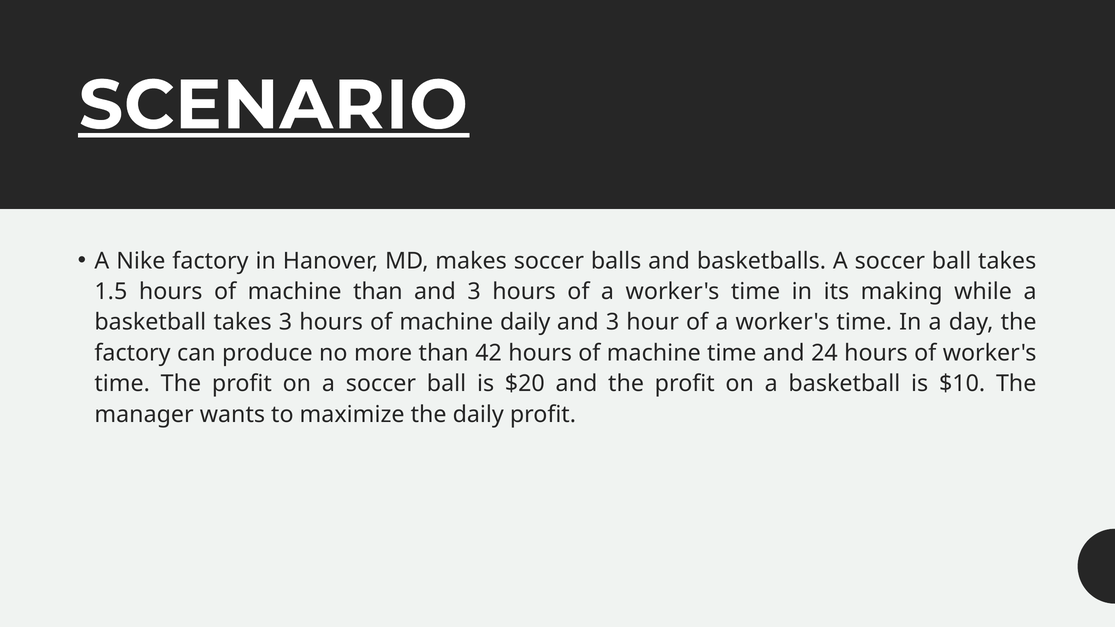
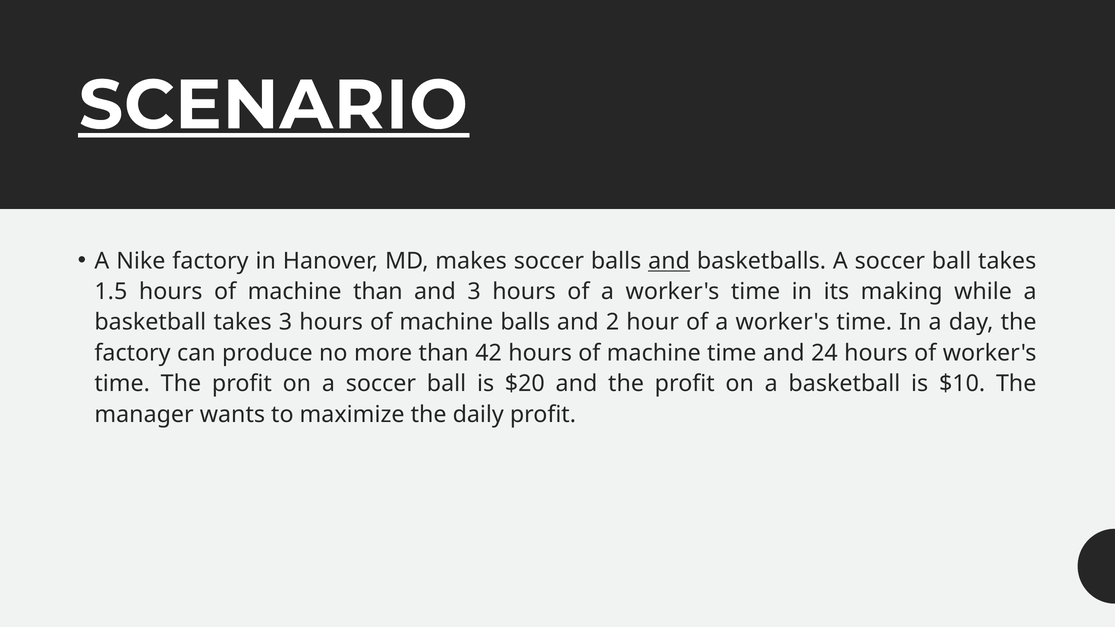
and at (669, 261) underline: none -> present
machine daily: daily -> balls
3 at (613, 322): 3 -> 2
